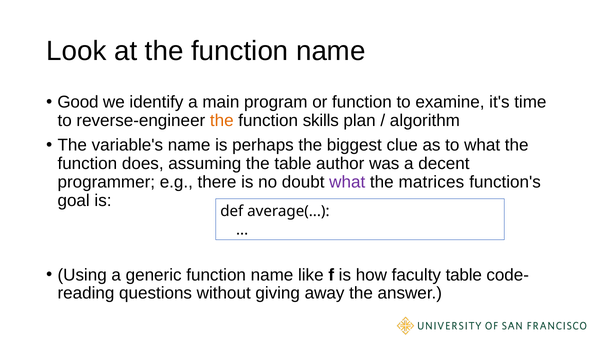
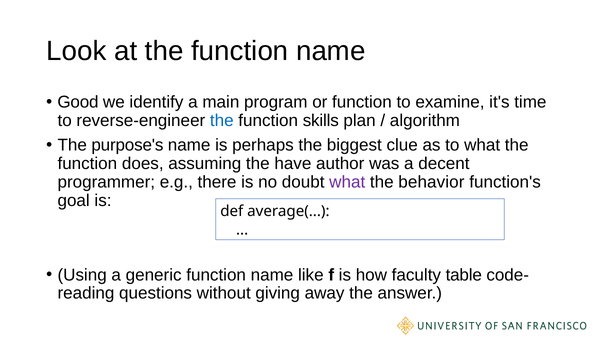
the at (222, 121) colour: orange -> blue
variable's: variable's -> purpose's
the table: table -> have
matrices: matrices -> behavior
